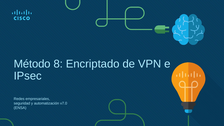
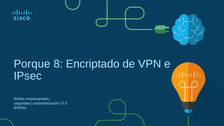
Método: Método -> Porque
